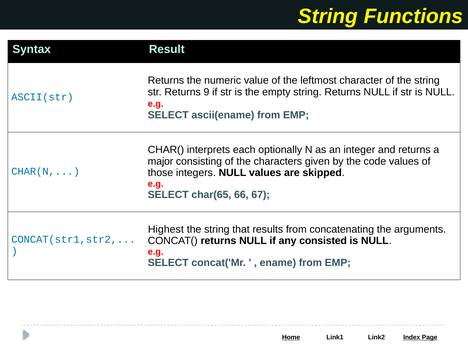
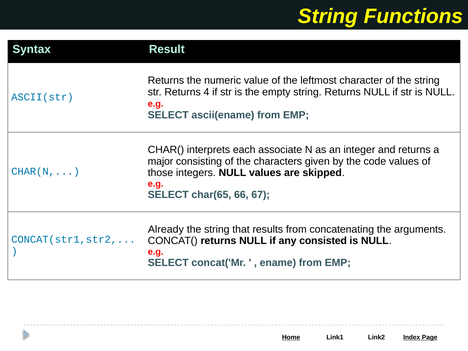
9: 9 -> 4
optionally: optionally -> associate
Highest: Highest -> Already
